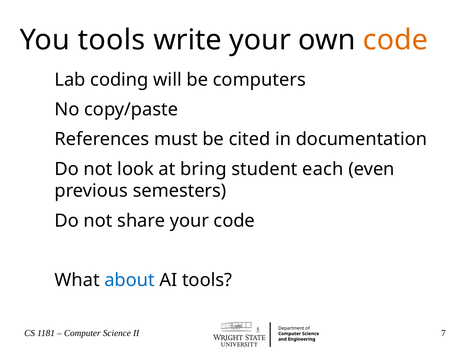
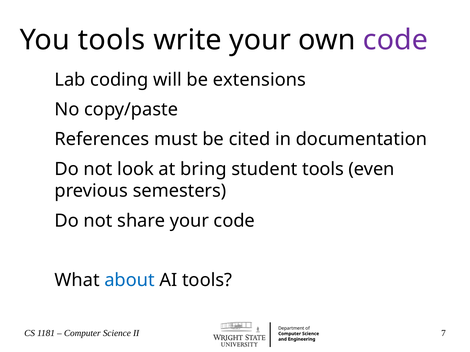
code at (396, 40) colour: orange -> purple
computers: computers -> extensions
student each: each -> tools
